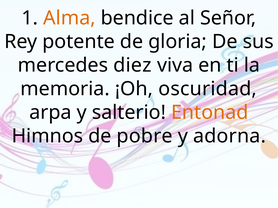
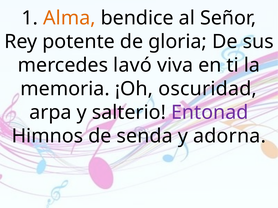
diez: diez -> lavó
Entonad colour: orange -> purple
pobre: pobre -> senda
